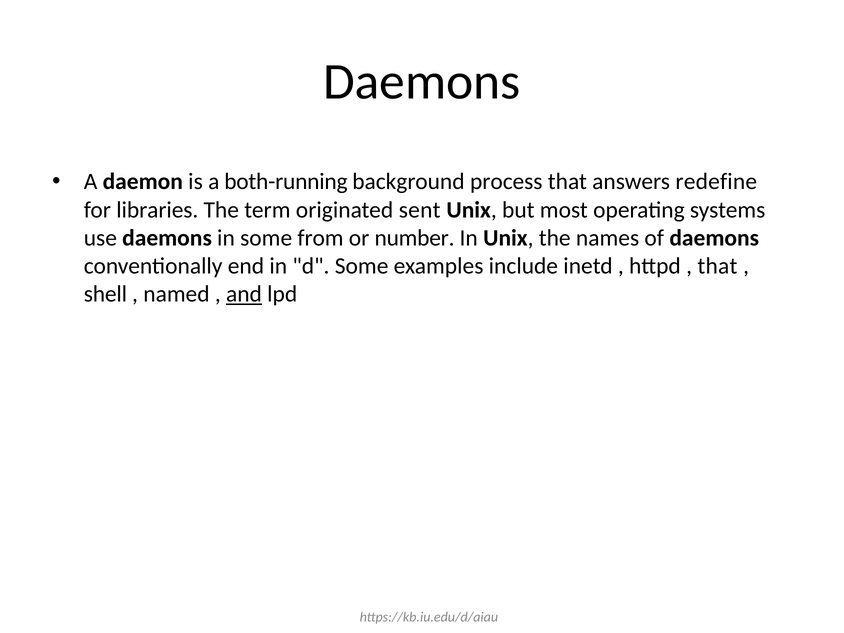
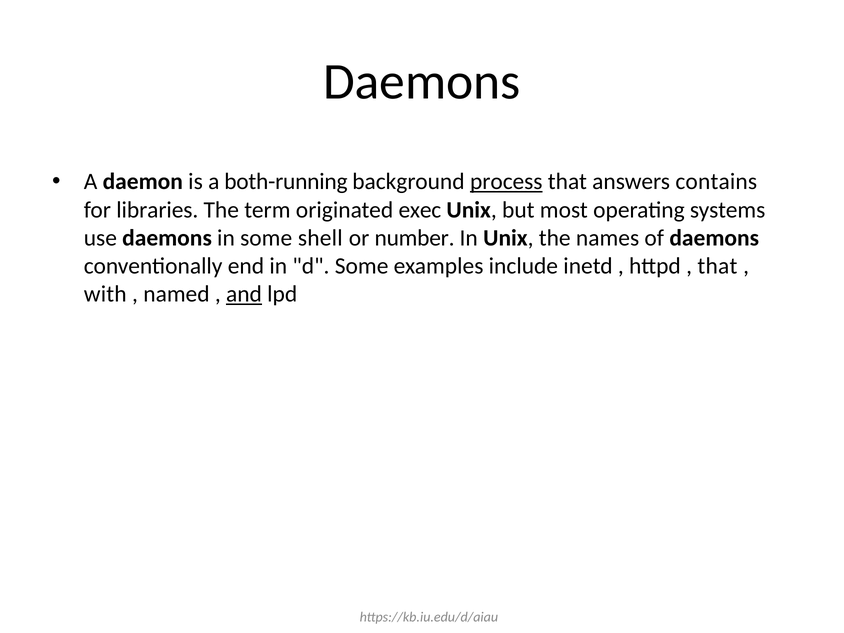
process underline: none -> present
redefine: redefine -> contains
sent: sent -> exec
from: from -> shell
shell: shell -> with
